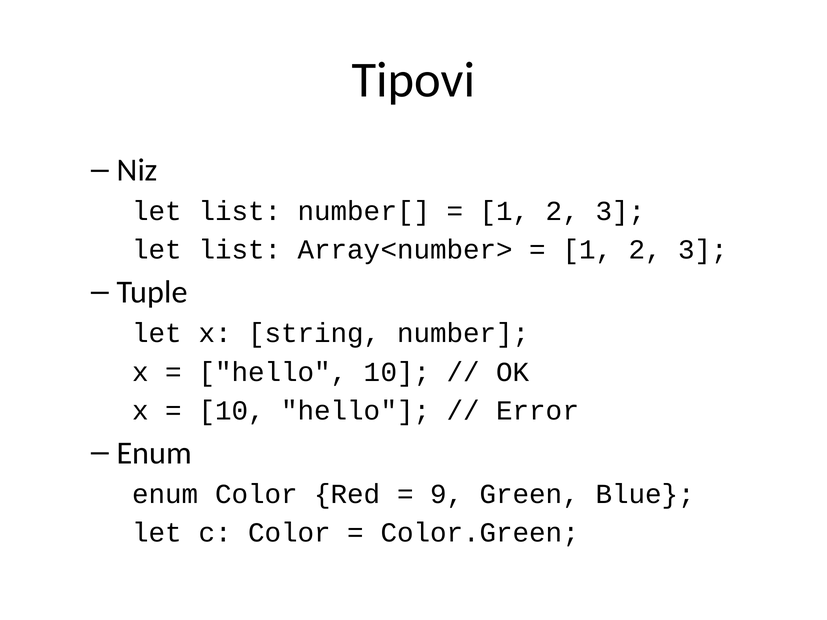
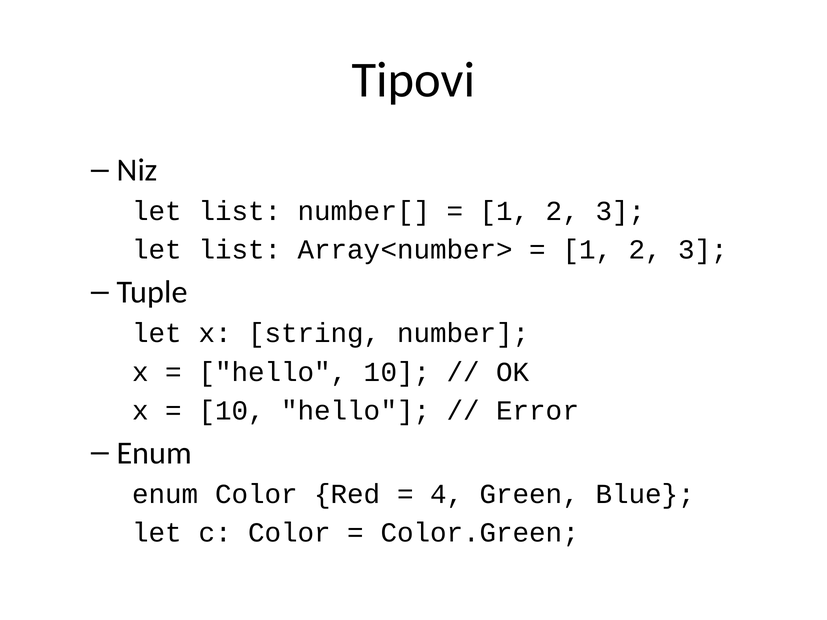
9: 9 -> 4
